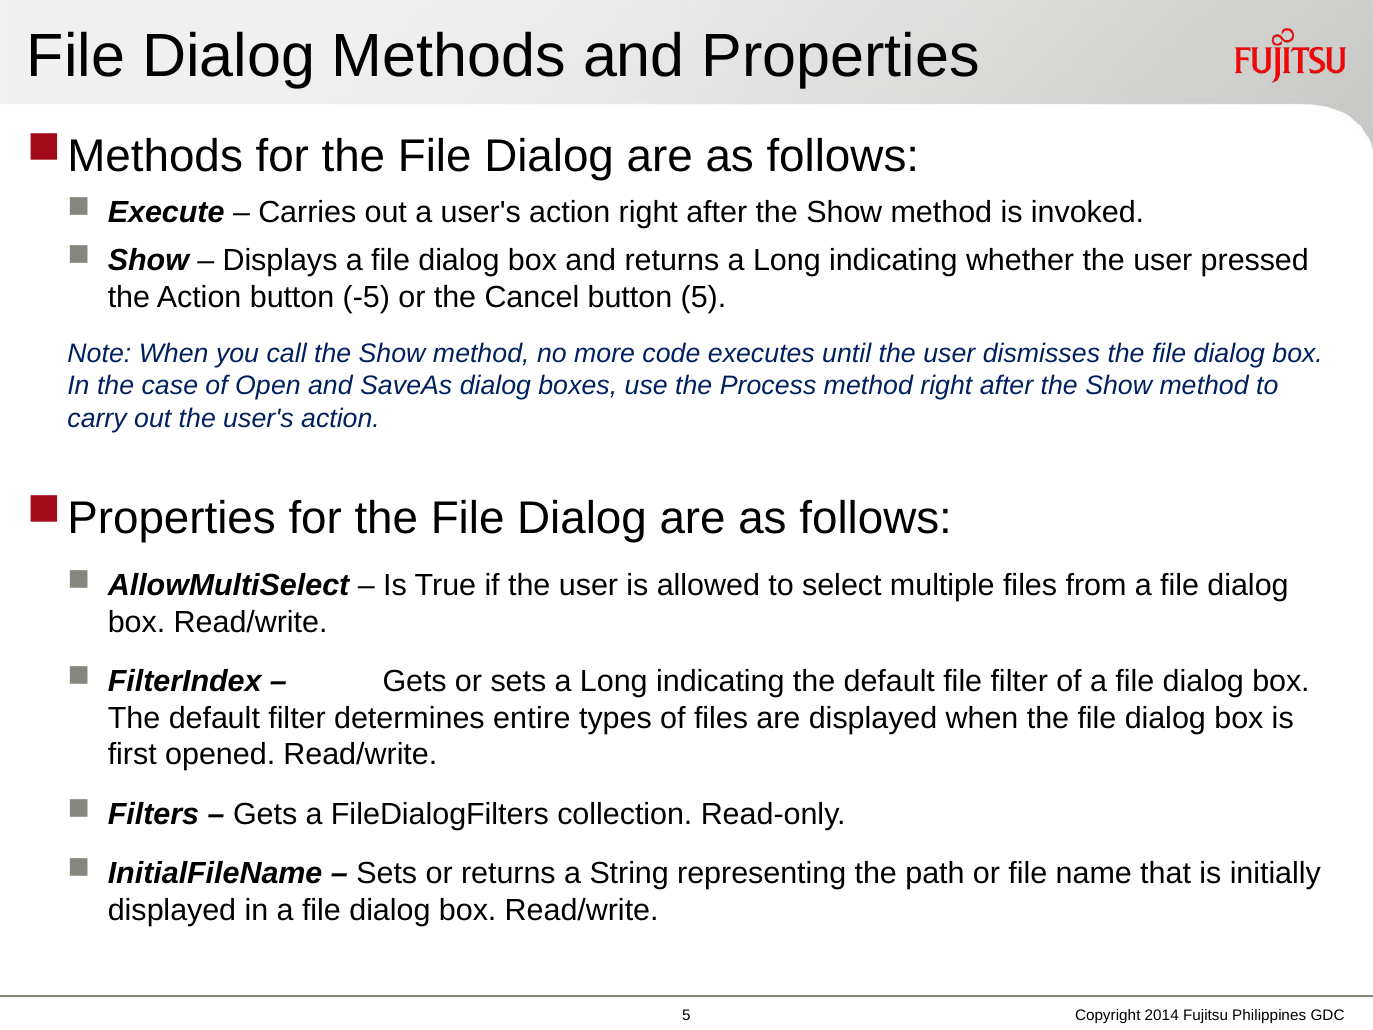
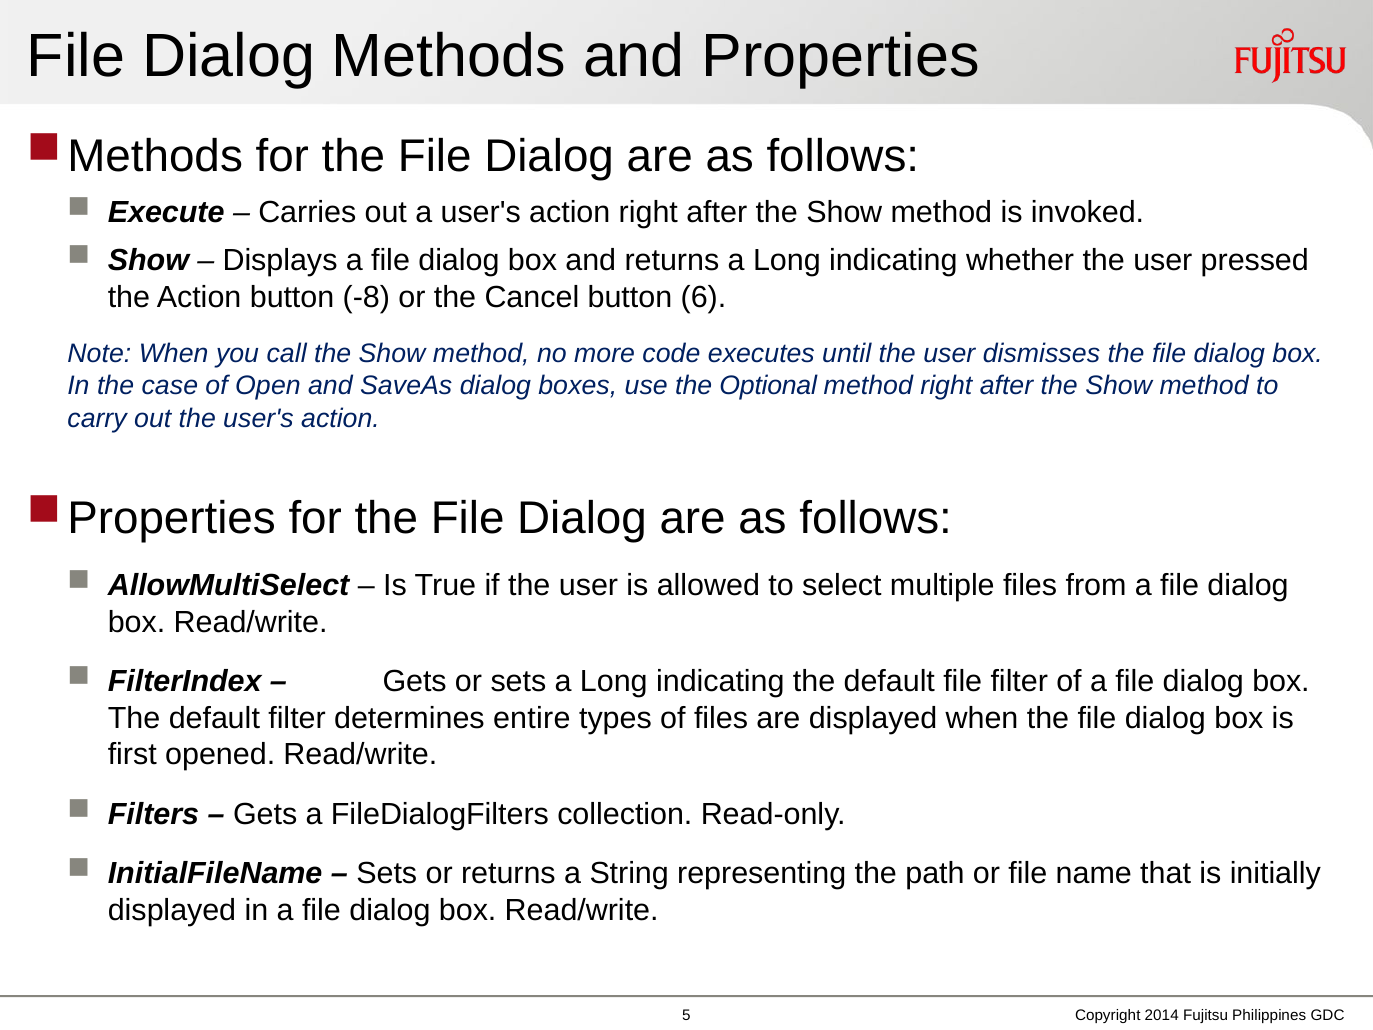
-5: -5 -> -8
button 5: 5 -> 6
Process: Process -> Optional
